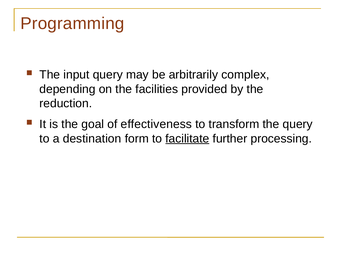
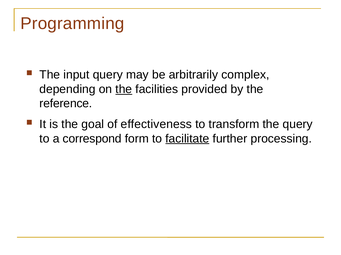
the at (124, 89) underline: none -> present
reduction: reduction -> reference
destination: destination -> correspond
